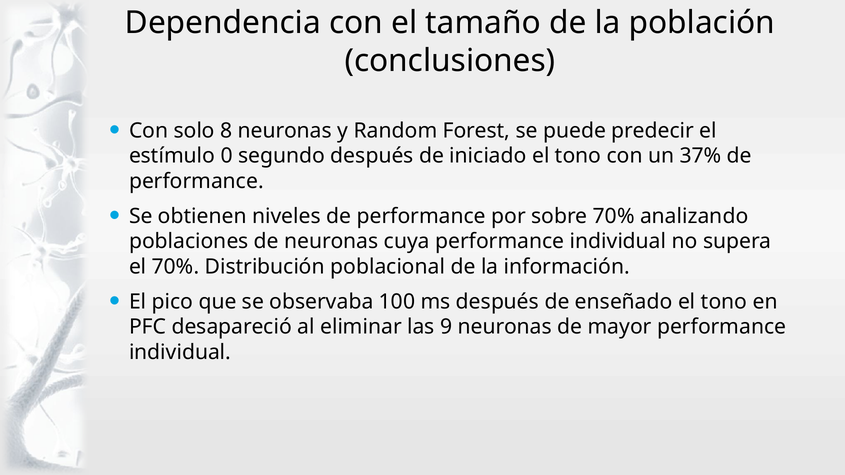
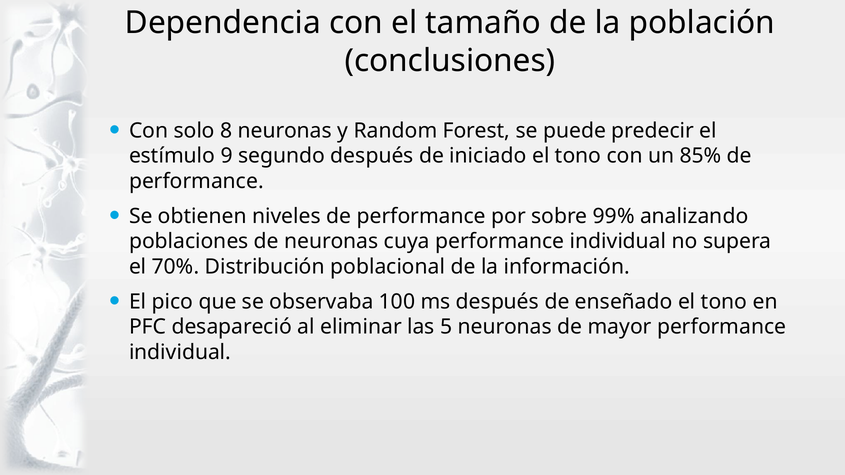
0: 0 -> 9
37%: 37% -> 85%
sobre 70%: 70% -> 99%
9: 9 -> 5
